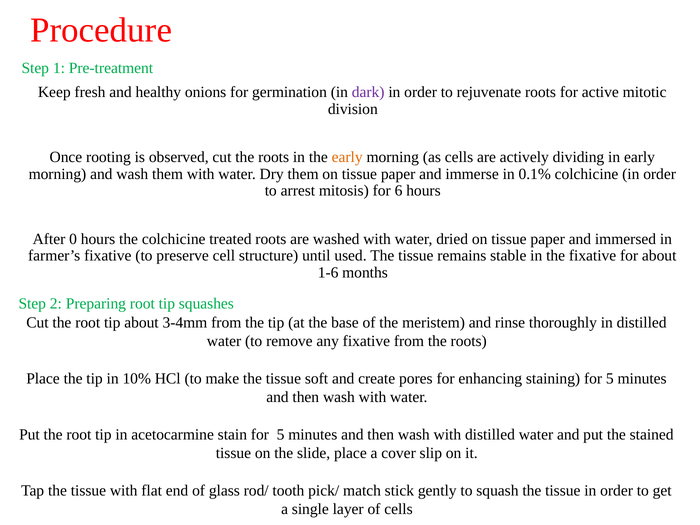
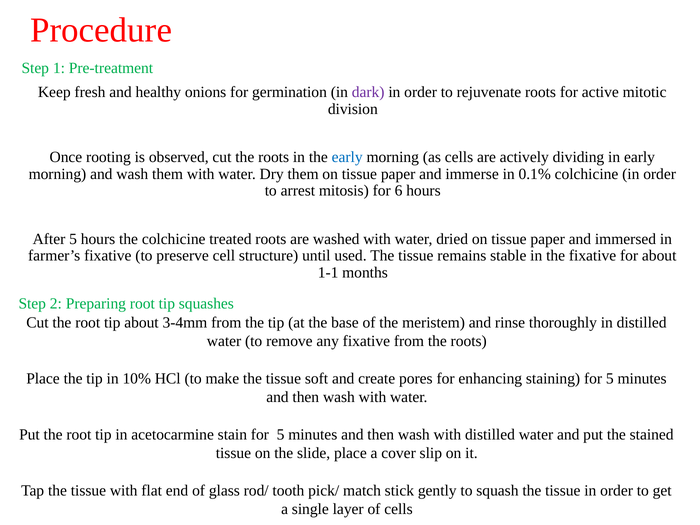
early at (347, 157) colour: orange -> blue
After 0: 0 -> 5
1-6: 1-6 -> 1-1
